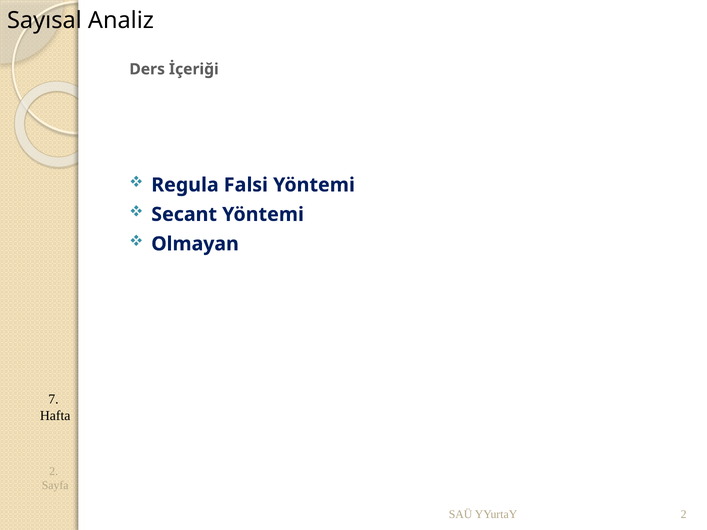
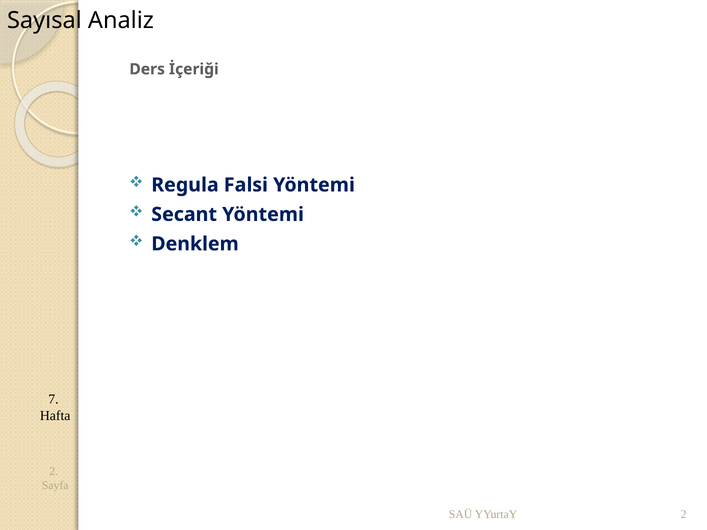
Olmayan: Olmayan -> Denklem
